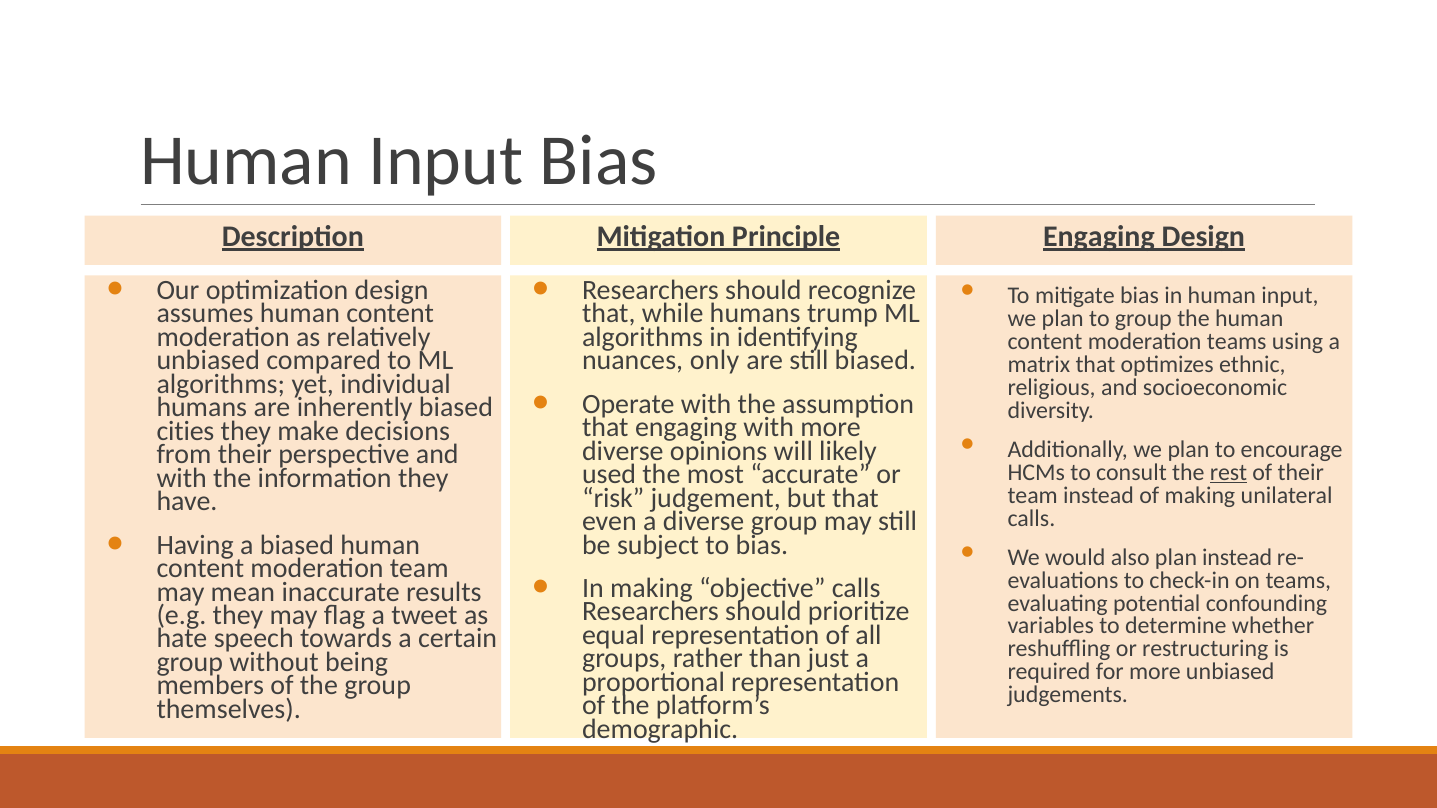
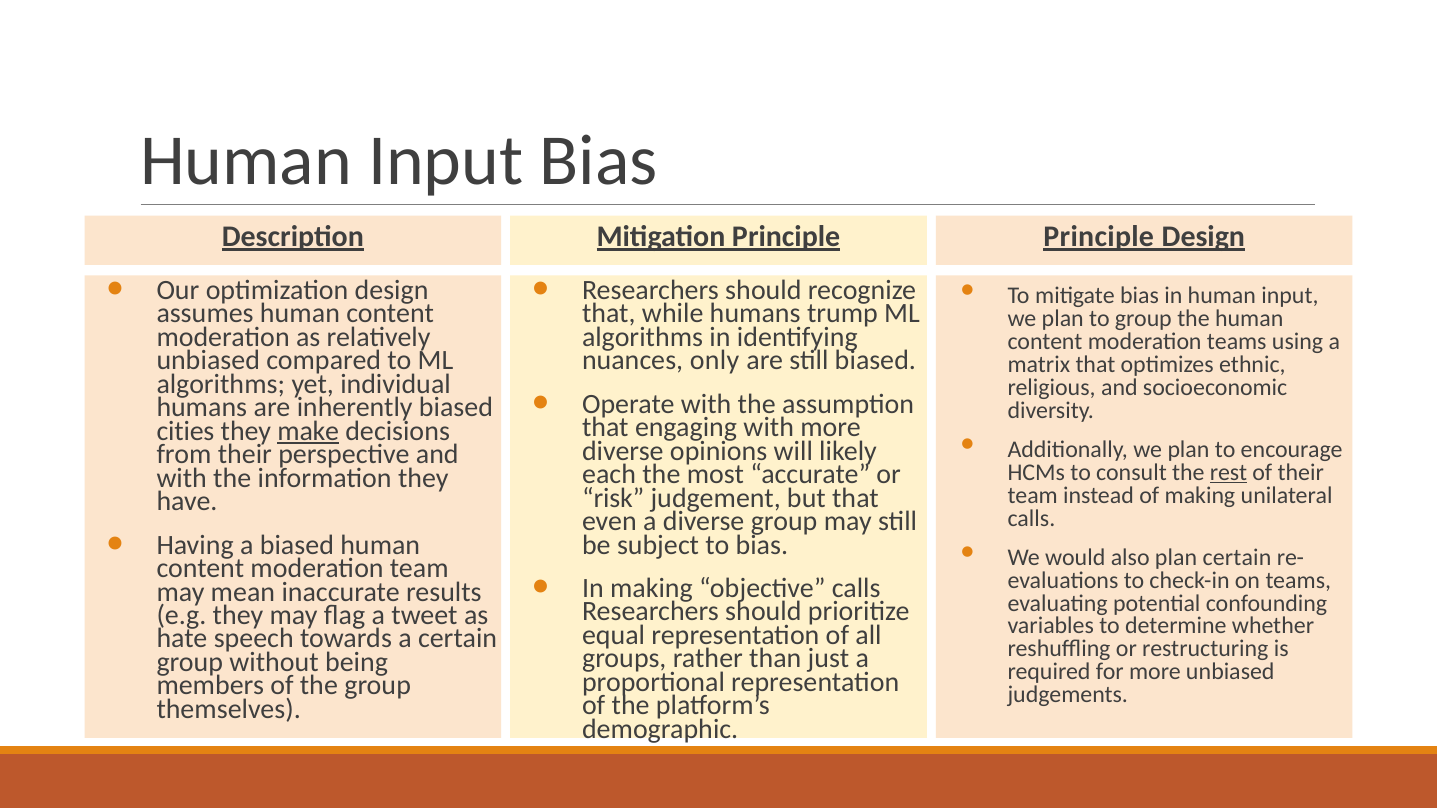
Principle Engaging: Engaging -> Principle
make underline: none -> present
used: used -> each
plan instead: instead -> certain
